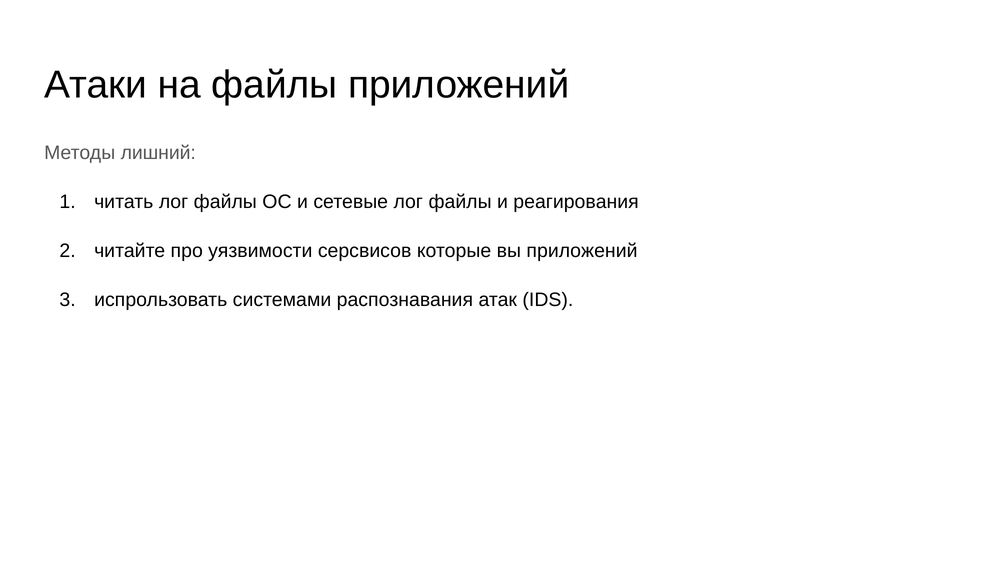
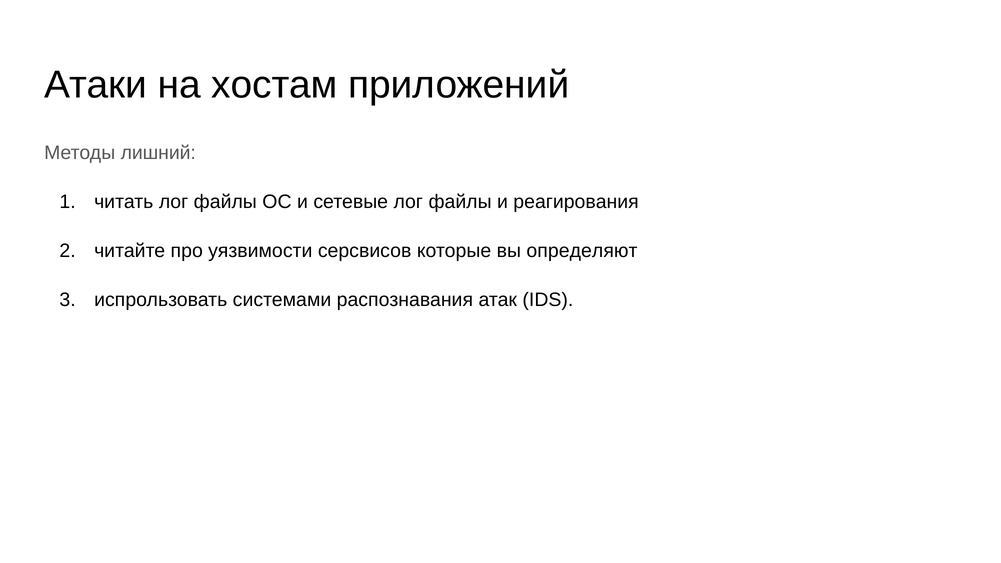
на файлы: файлы -> хостам
вы приложений: приложений -> определяют
